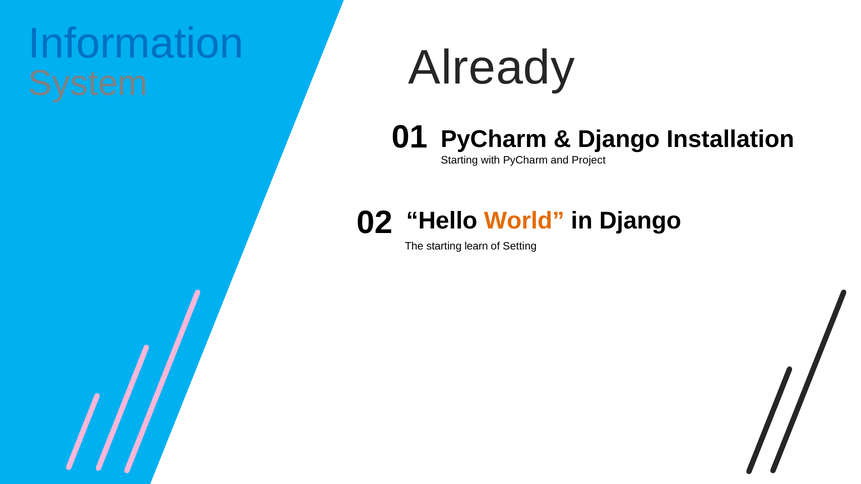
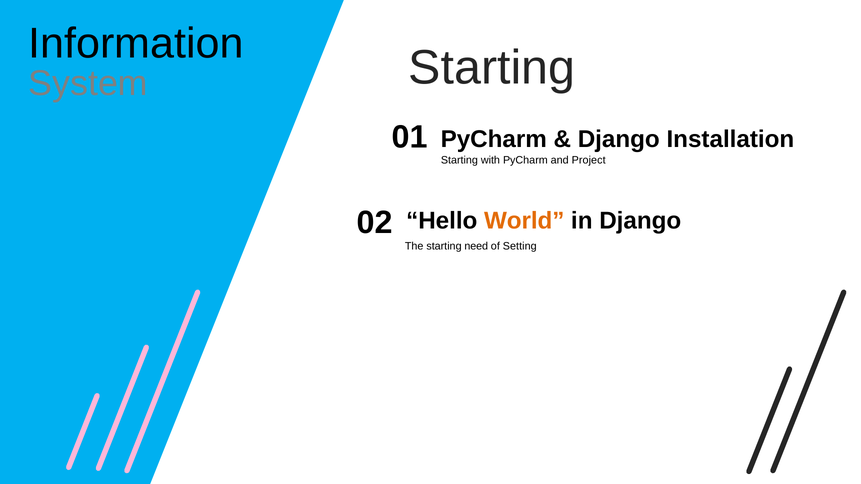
Information colour: blue -> black
Already at (492, 68): Already -> Starting
learn: learn -> need
